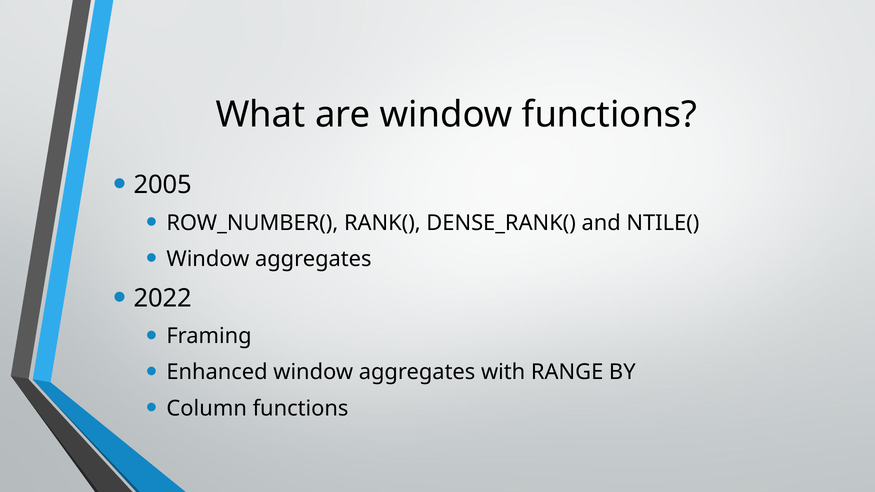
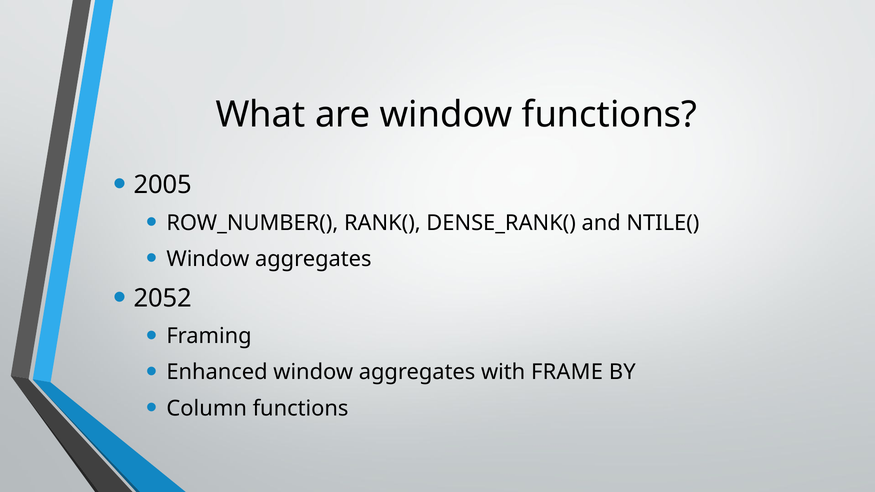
2022: 2022 -> 2052
RANGE: RANGE -> FRAME
